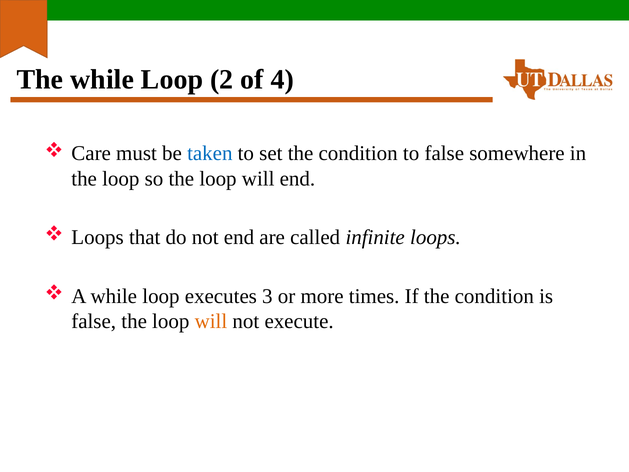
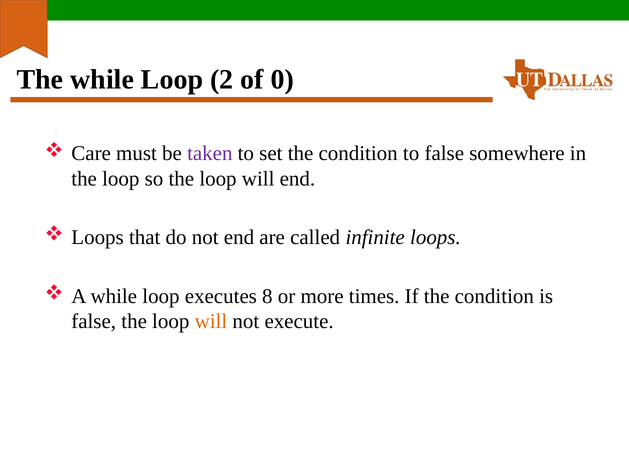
4: 4 -> 0
taken colour: blue -> purple
3: 3 -> 8
